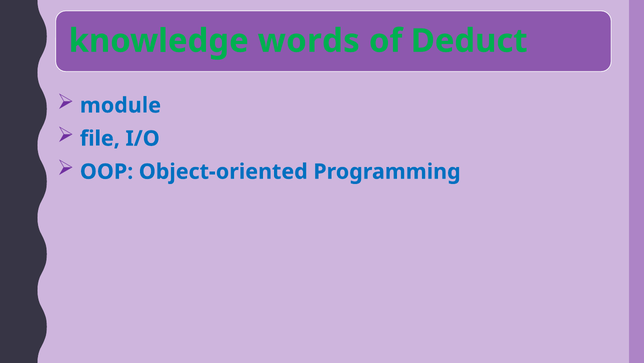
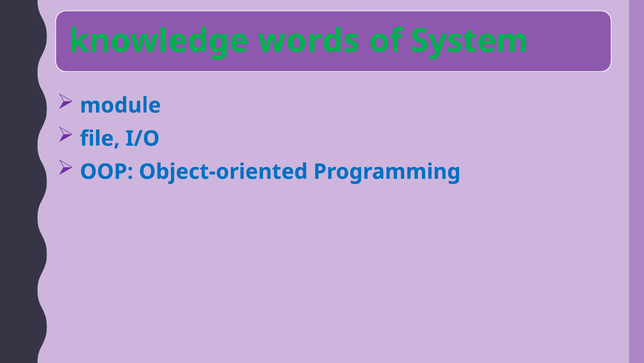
Deduct: Deduct -> System
